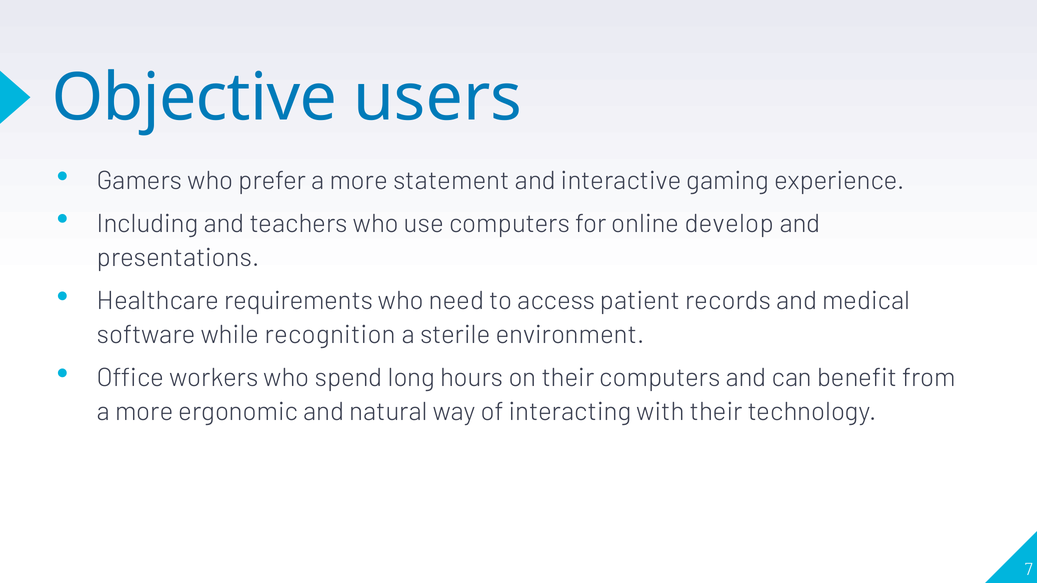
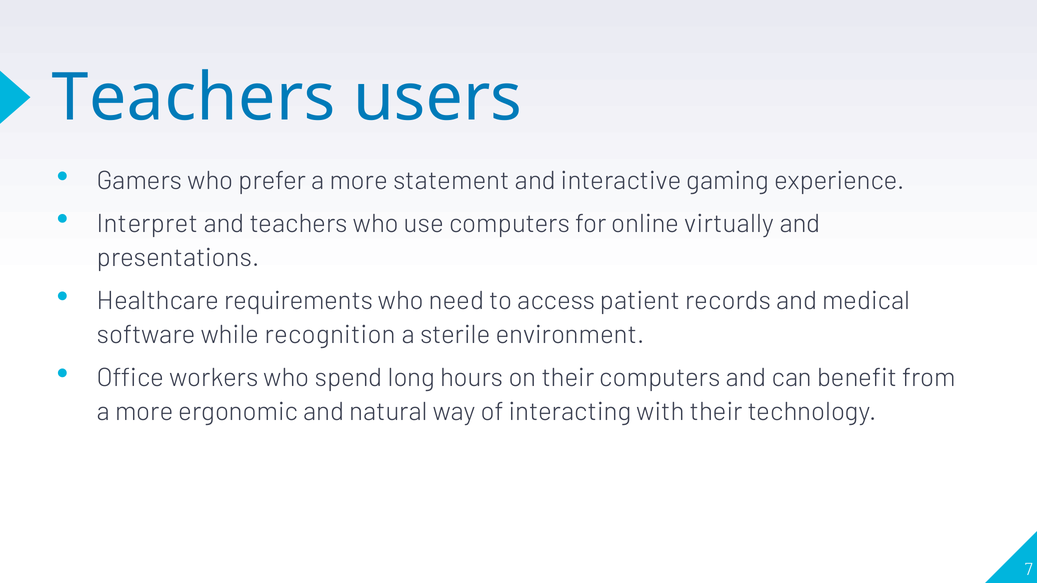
Objective at (194, 98): Objective -> Teachers
Including: Including -> Interpret
develop: develop -> virtually
